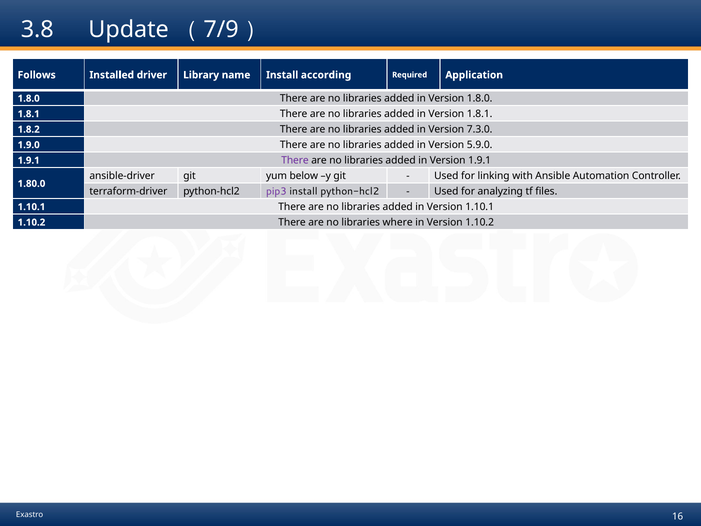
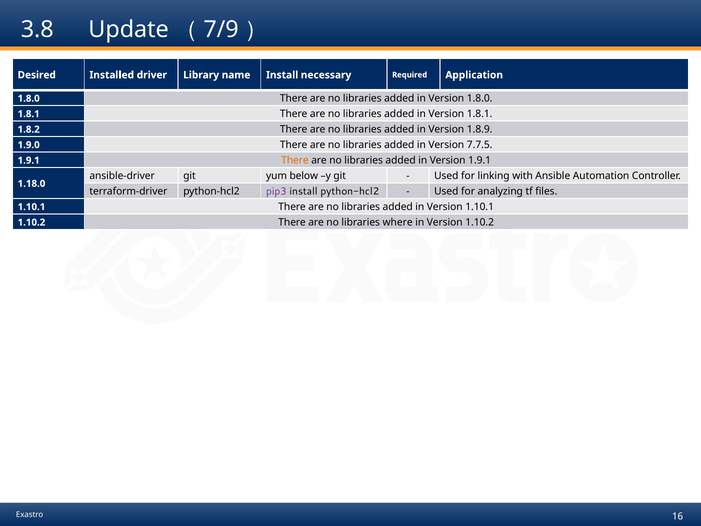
Follows: Follows -> Desired
according: according -> necessary
7.3.0: 7.3.0 -> 1.8.9
5.9.0: 5.9.0 -> 7.7.5
There at (295, 160) colour: purple -> orange
1.80.0: 1.80.0 -> 1.18.0
